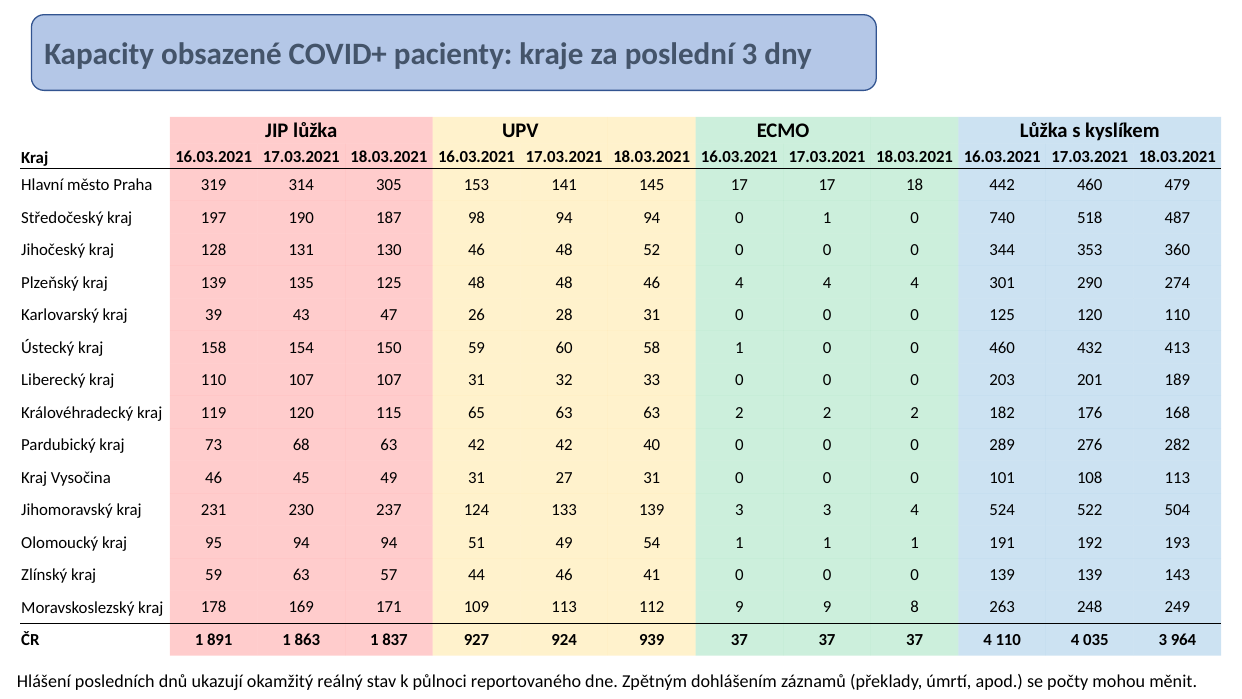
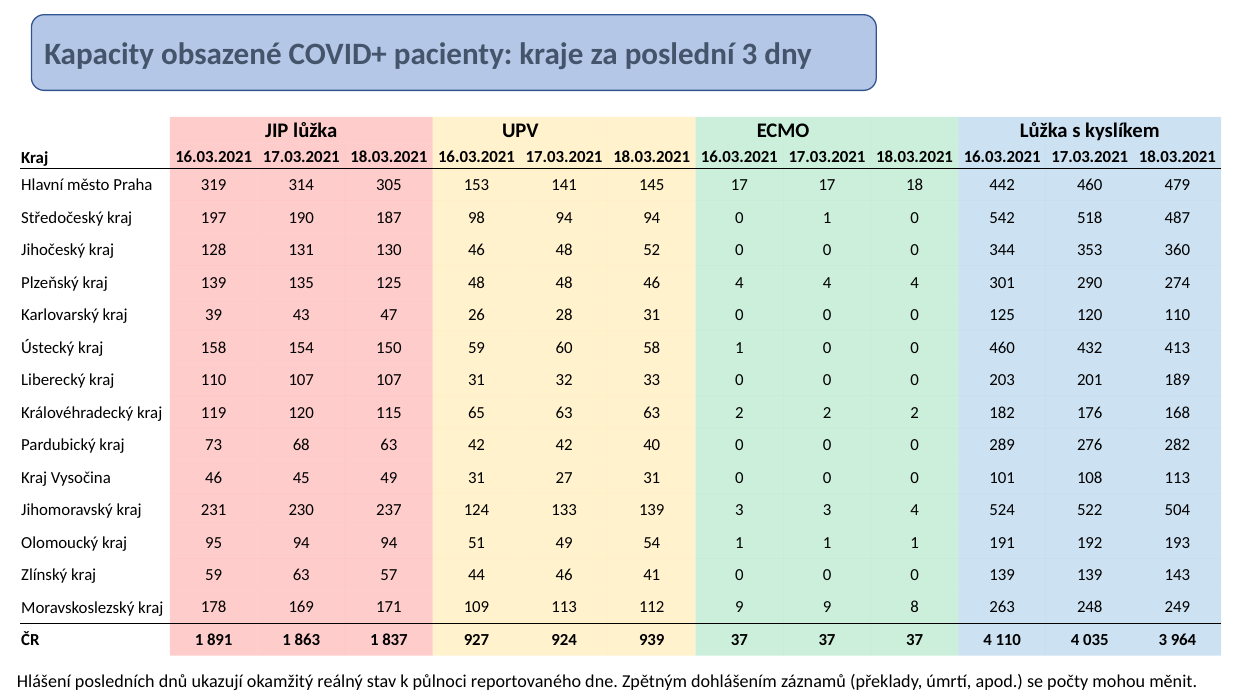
740: 740 -> 542
